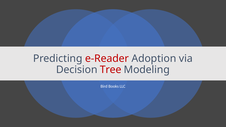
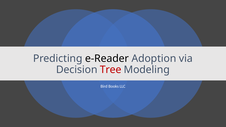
e-Reader colour: red -> black
